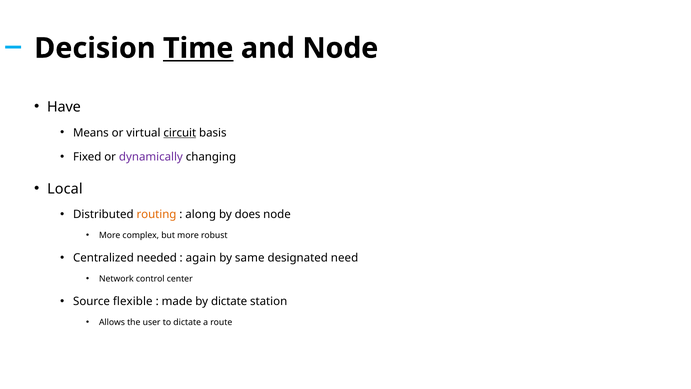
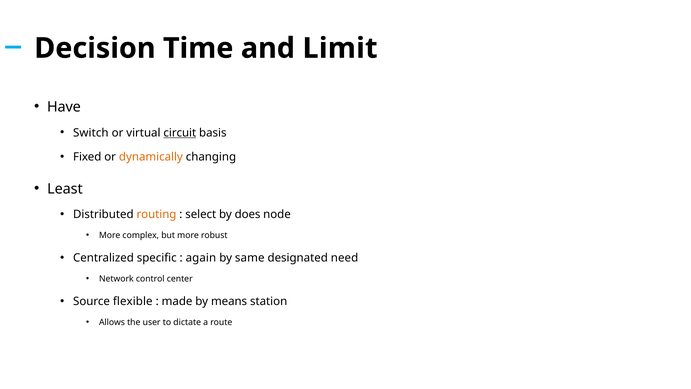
Time underline: present -> none
and Node: Node -> Limit
Means: Means -> Switch
dynamically colour: purple -> orange
Local: Local -> Least
along: along -> select
needed: needed -> specific
by dictate: dictate -> means
